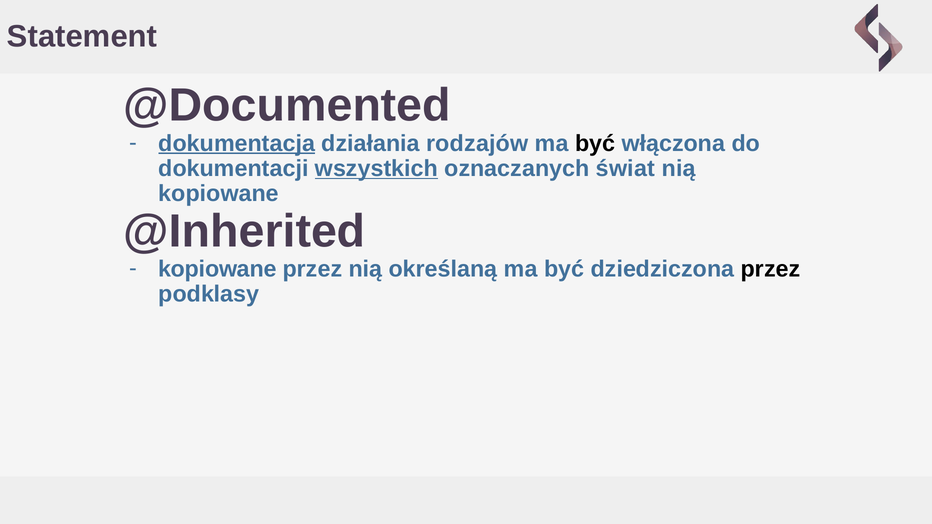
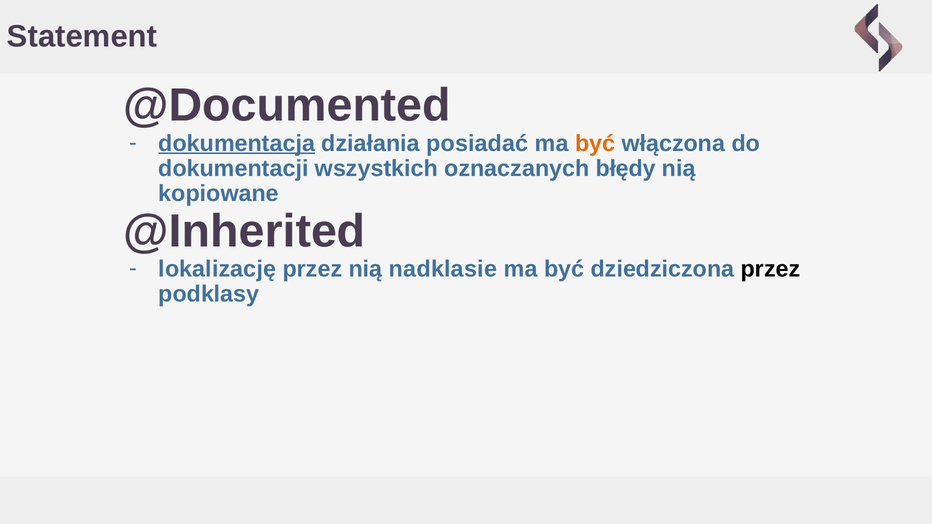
rodzajów: rodzajów -> posiadać
być at (595, 143) colour: black -> orange
wszystkich underline: present -> none
świat: świat -> błędy
kopiowane at (217, 269): kopiowane -> lokalizację
określaną: określaną -> nadklasie
